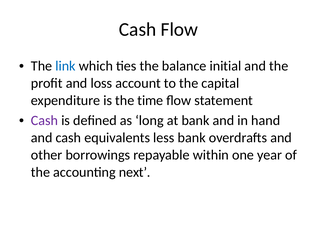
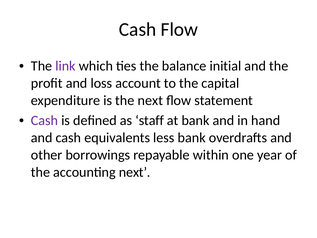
link colour: blue -> purple
the time: time -> next
long: long -> staff
